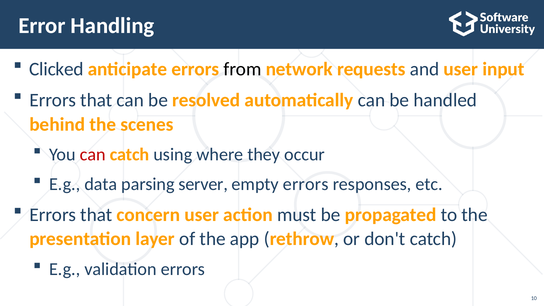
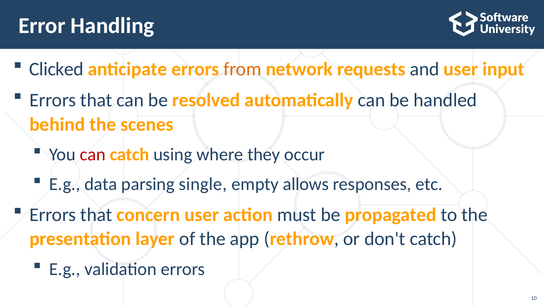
from colour: black -> orange
server: server -> single
empty errors: errors -> allows
